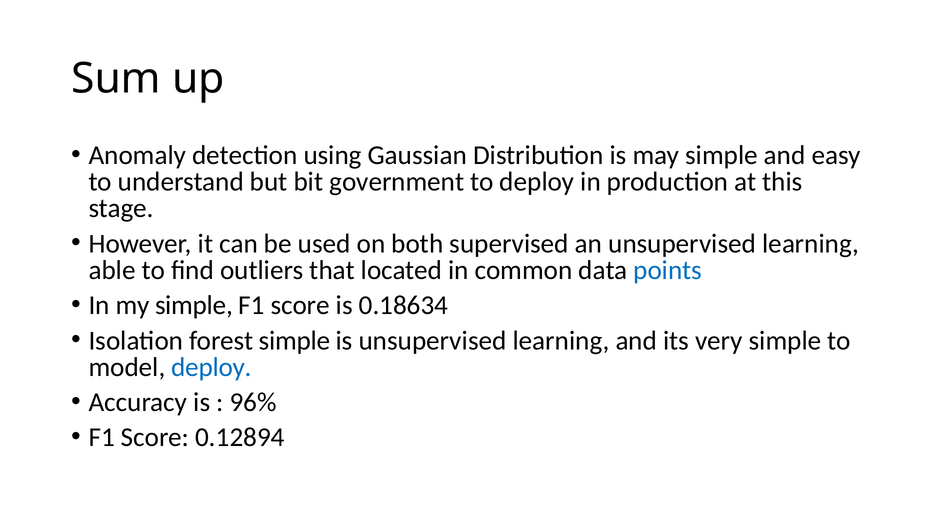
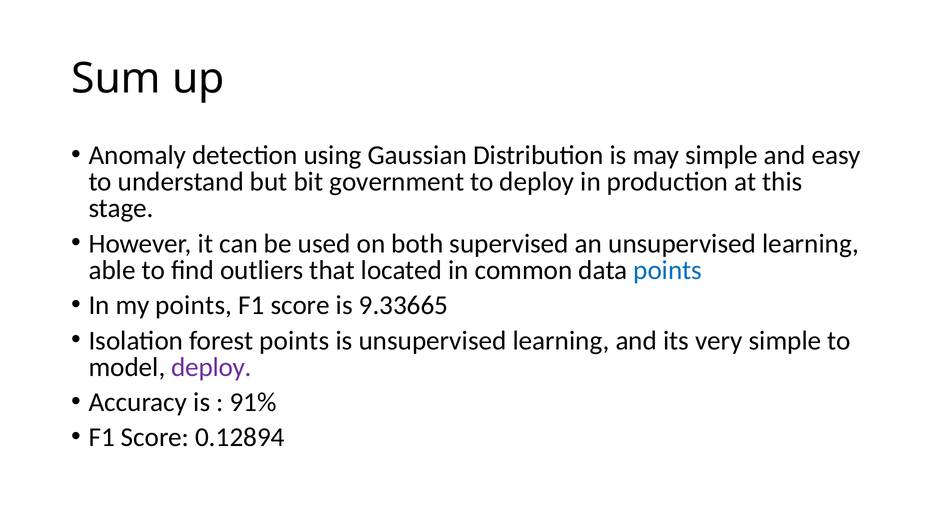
my simple: simple -> points
0.18634: 0.18634 -> 9.33665
forest simple: simple -> points
deploy at (212, 367) colour: blue -> purple
96%: 96% -> 91%
